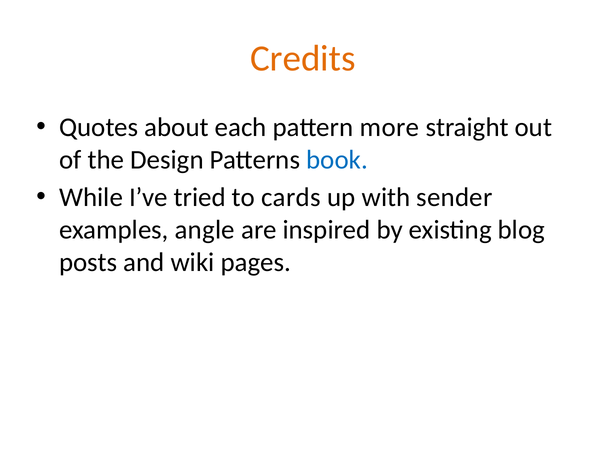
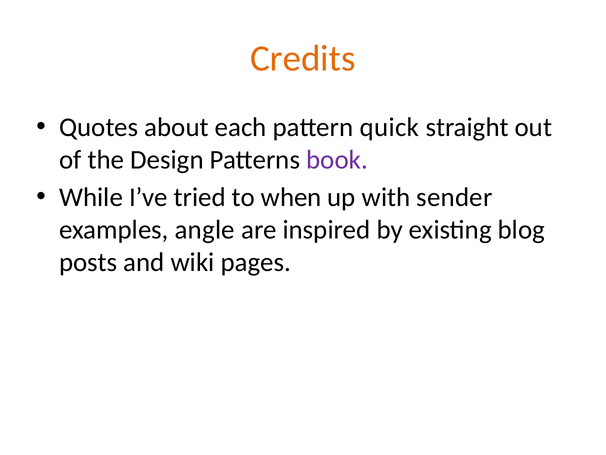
more: more -> quick
book colour: blue -> purple
cards: cards -> when
